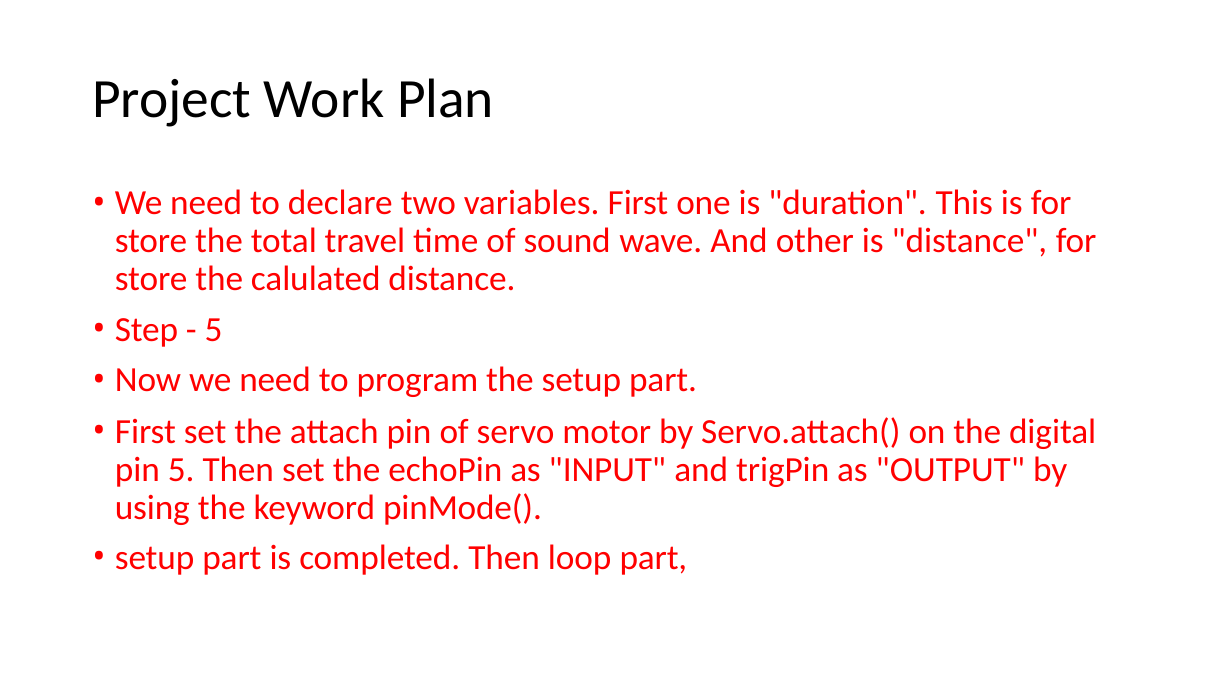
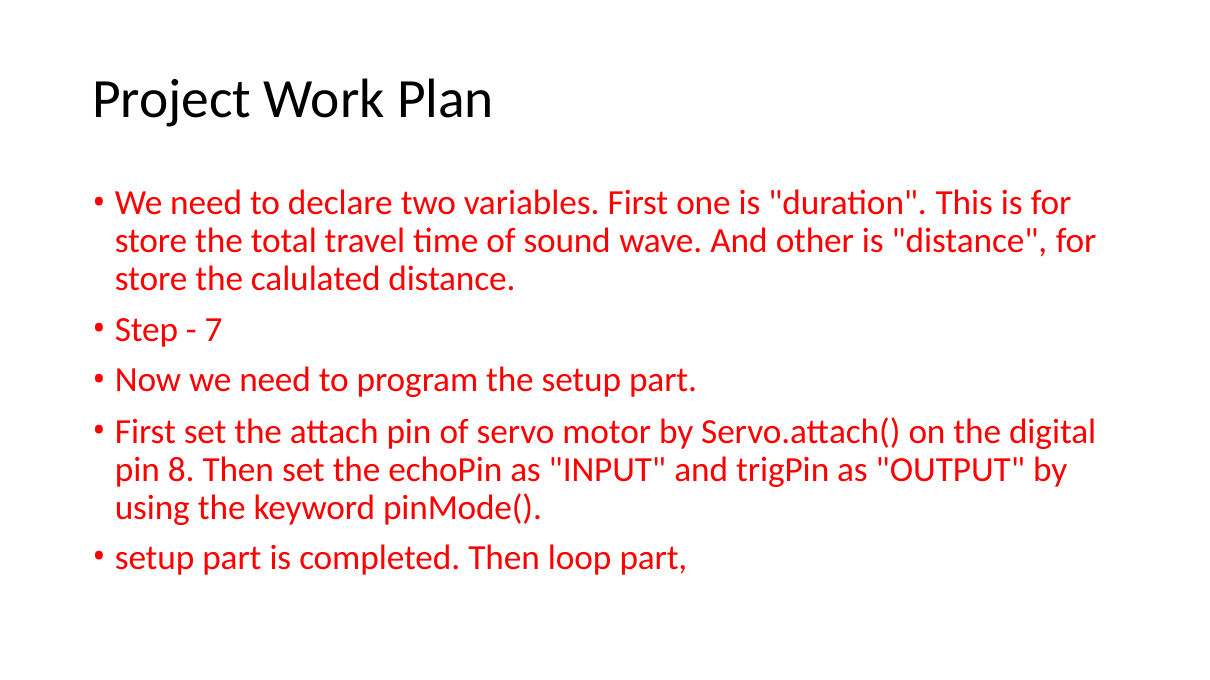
5 at (213, 330): 5 -> 7
pin 5: 5 -> 8
